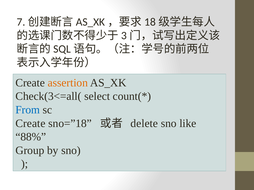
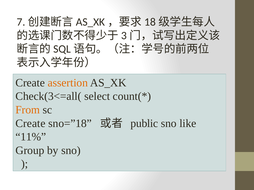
From colour: blue -> orange
delete: delete -> public
88%: 88% -> 11%
